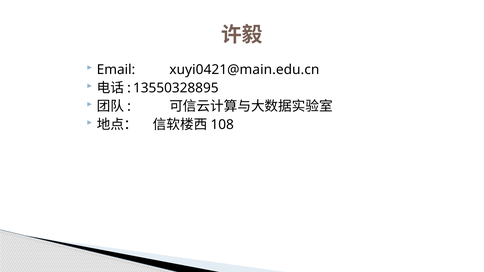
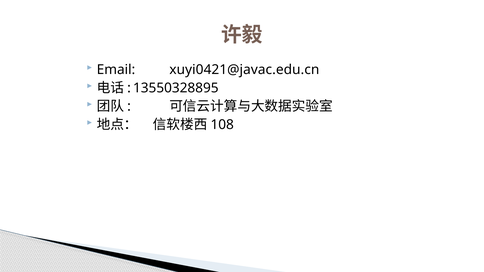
xuyi0421@main.edu.cn: xuyi0421@main.edu.cn -> xuyi0421@javac.edu.cn
